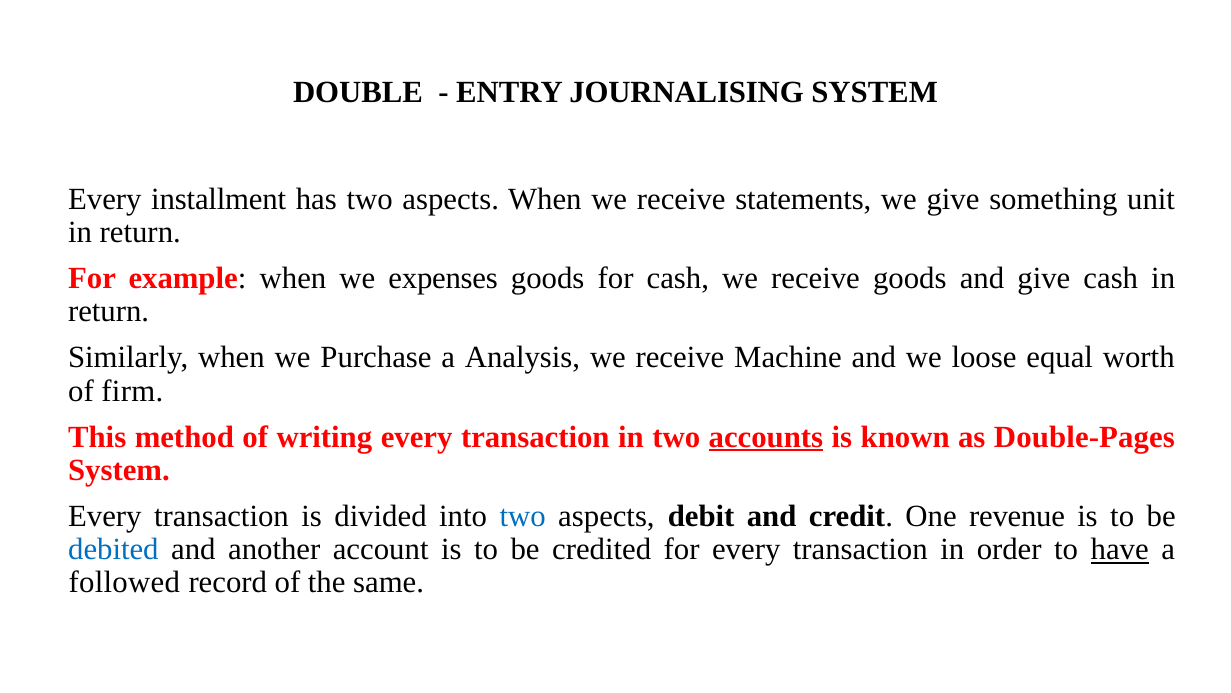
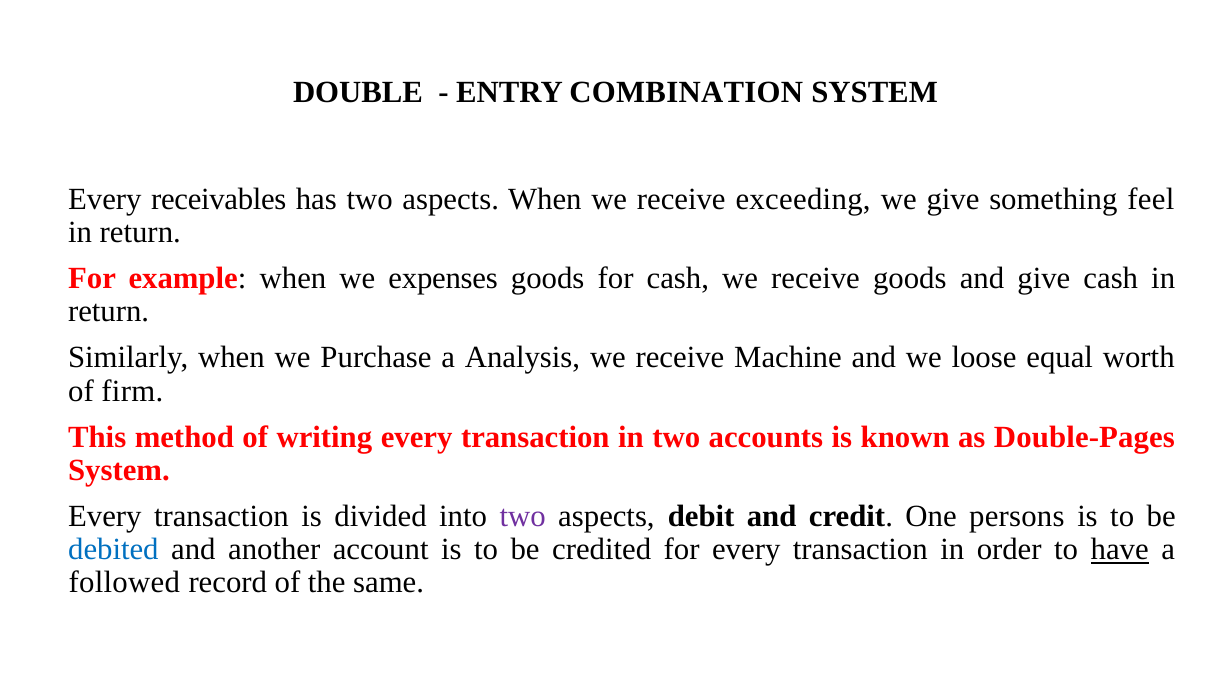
JOURNALISING: JOURNALISING -> COMBINATION
installment: installment -> receivables
statements: statements -> exceeding
unit: unit -> feel
accounts underline: present -> none
two at (523, 516) colour: blue -> purple
revenue: revenue -> persons
